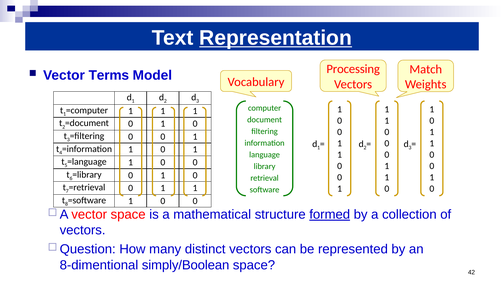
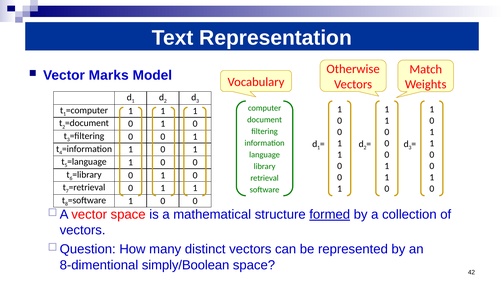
Representation underline: present -> none
Processing: Processing -> Otherwise
Terms: Terms -> Marks
